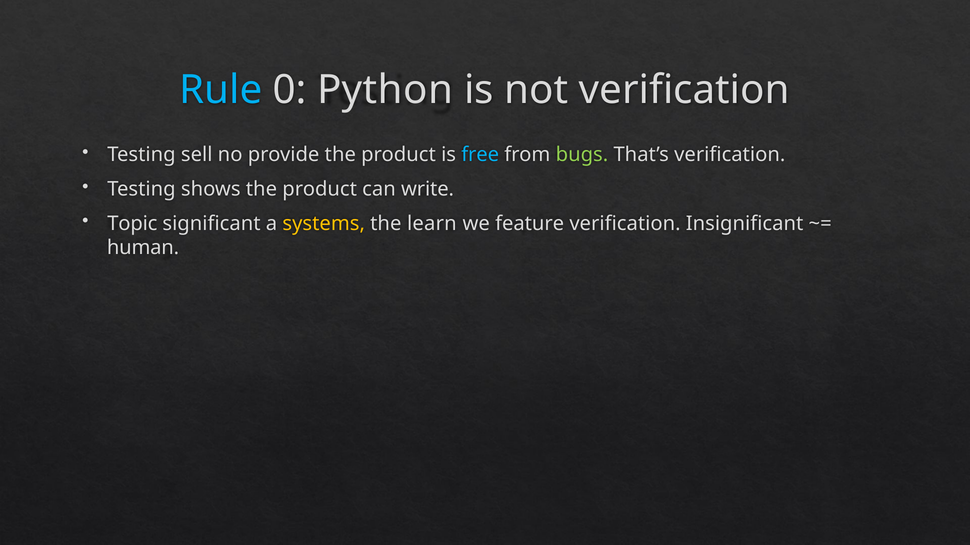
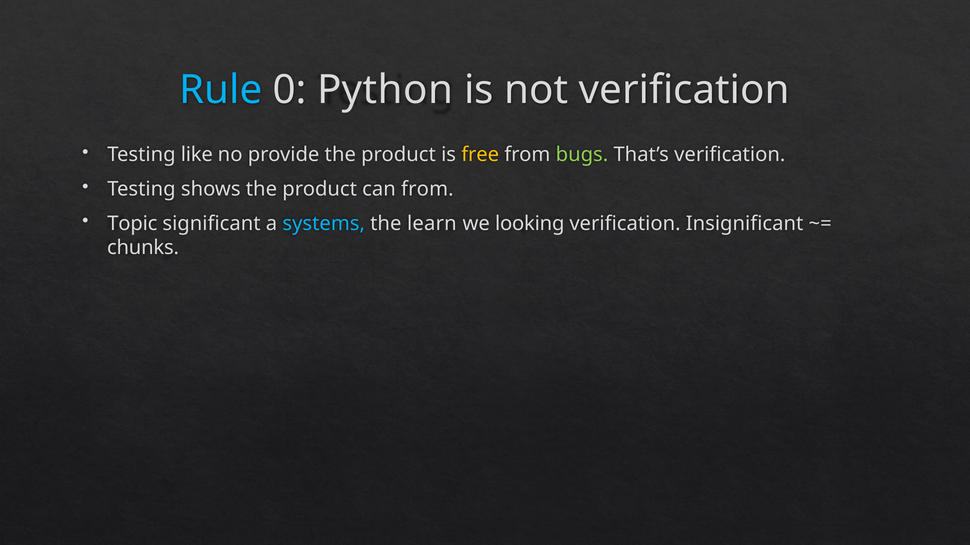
sell: sell -> like
free colour: light blue -> yellow
can write: write -> from
systems colour: yellow -> light blue
feature: feature -> looking
human: human -> chunks
